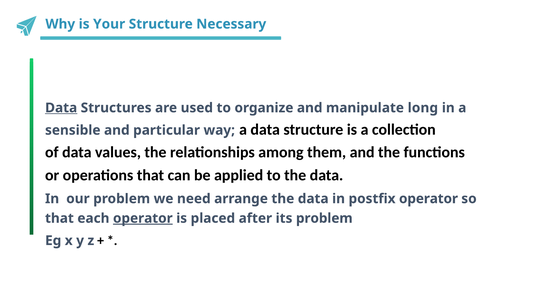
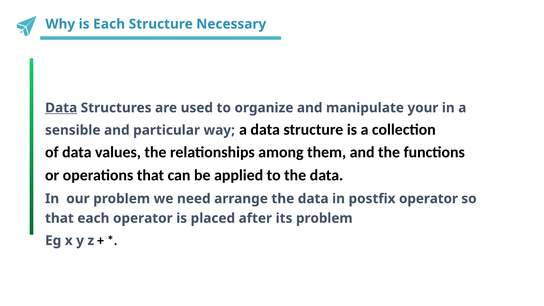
is Your: Your -> Each
manipulate long: long -> your
operator at (143, 218) underline: present -> none
